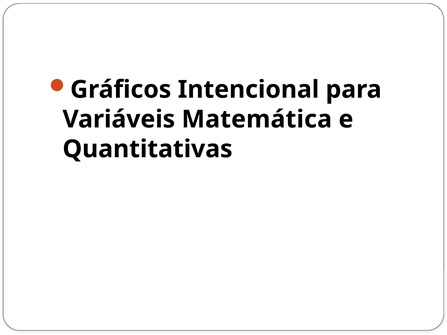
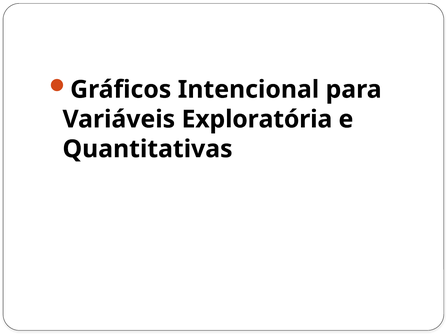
Matemática: Matemática -> Exploratória
